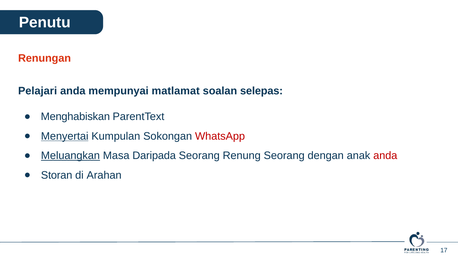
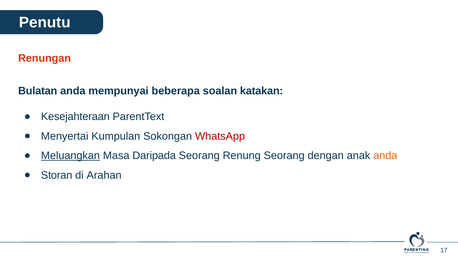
Pelajari: Pelajari -> Bulatan
matlamat: matlamat -> beberapa
selepas: selepas -> katakan
Menghabiskan: Menghabiskan -> Kesejahteraan
Menyertai underline: present -> none
anda at (385, 155) colour: red -> orange
